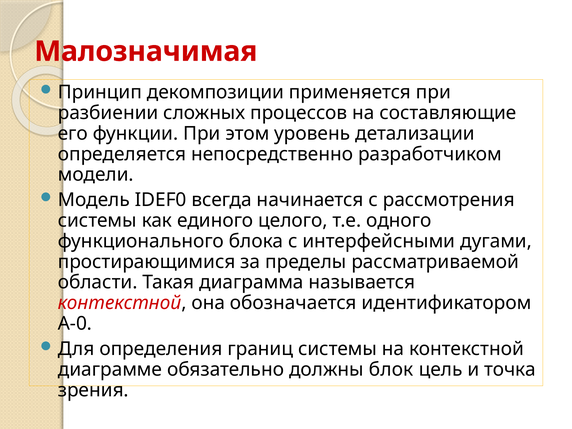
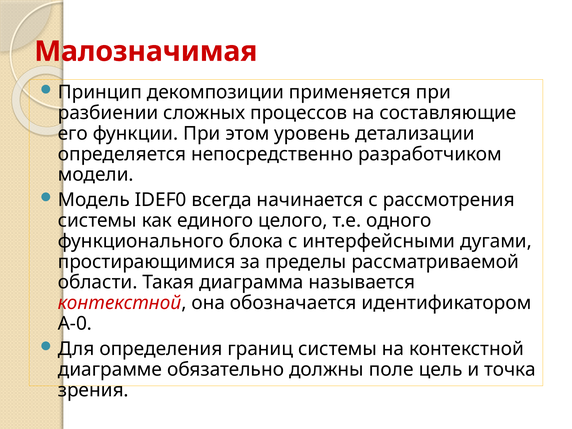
блок: блок -> поле
